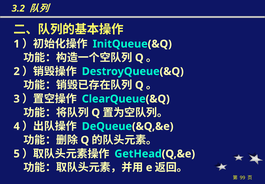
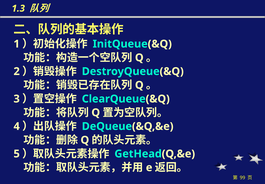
3.2: 3.2 -> 1.3
